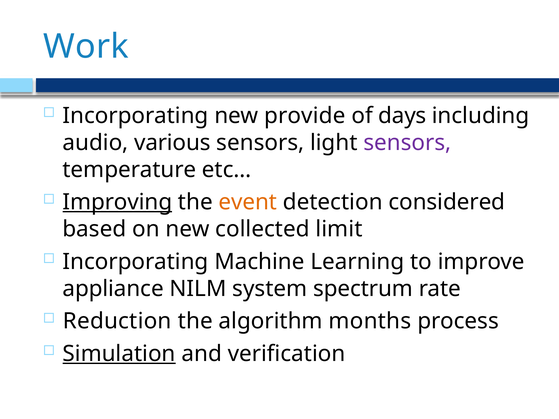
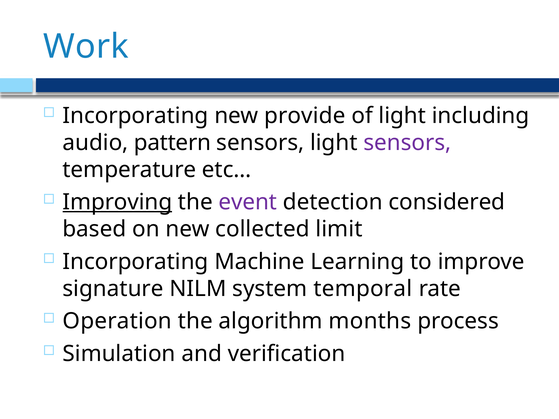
of days: days -> light
various: various -> pattern
event colour: orange -> purple
appliance: appliance -> signature
spectrum: spectrum -> temporal
Reduction: Reduction -> Operation
Simulation underline: present -> none
